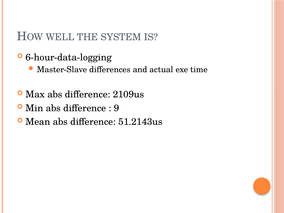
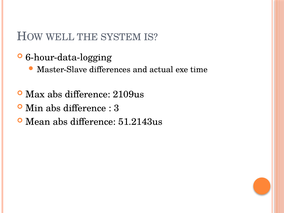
9: 9 -> 3
